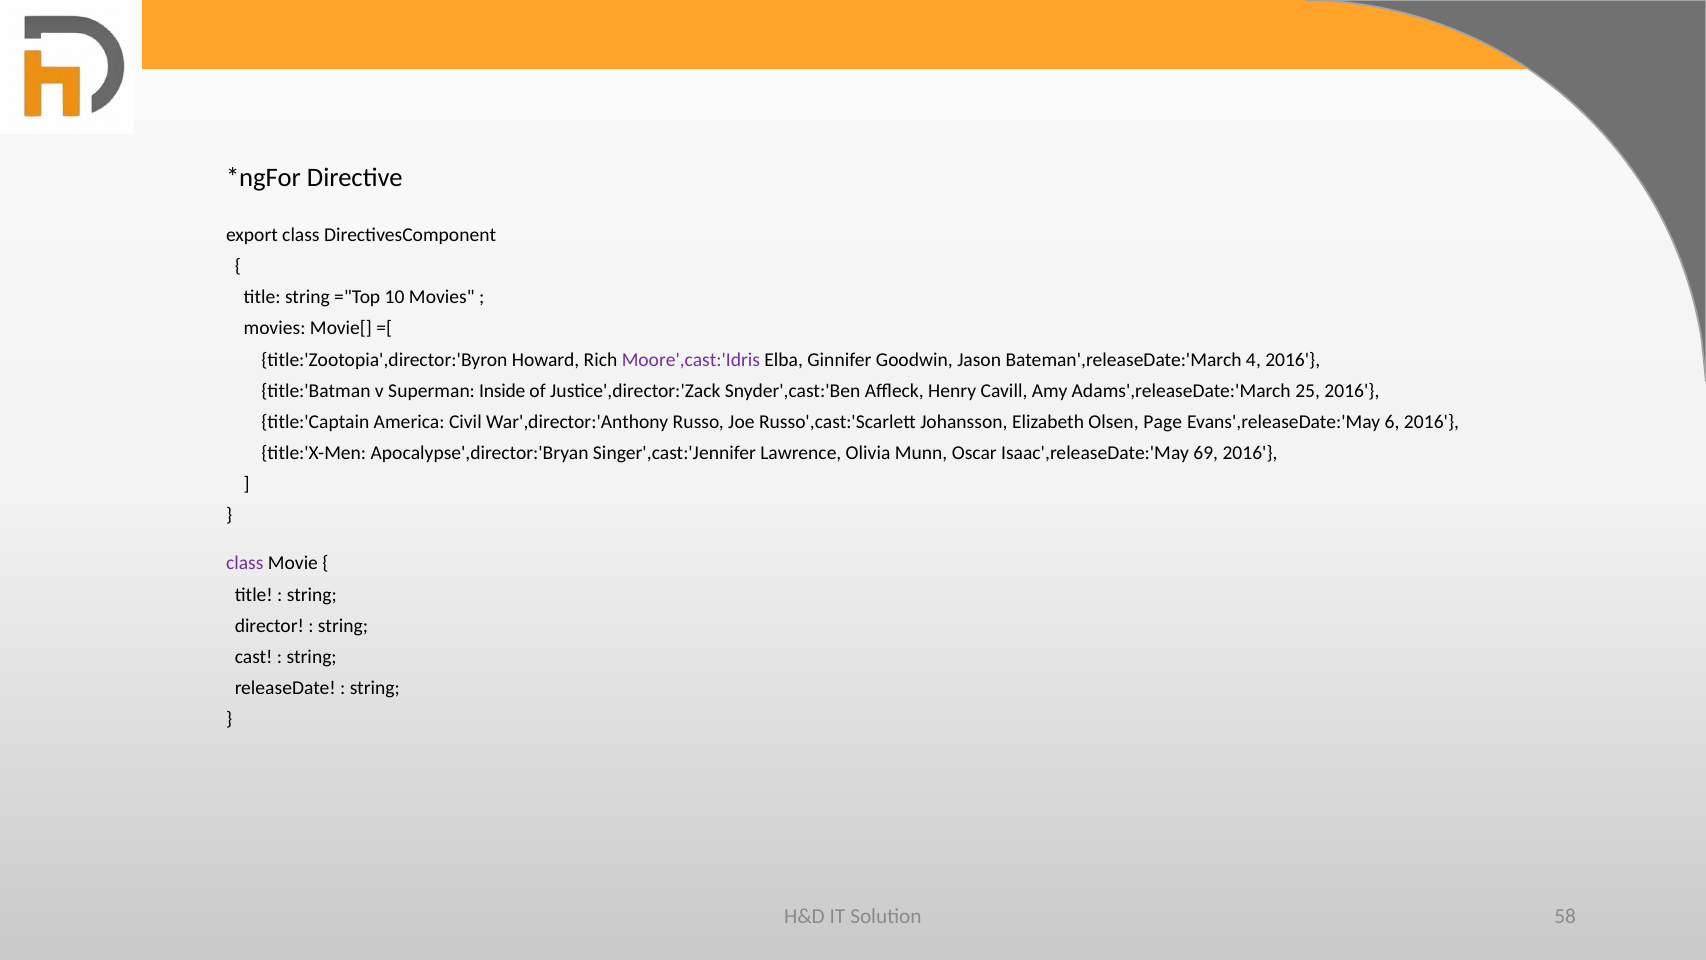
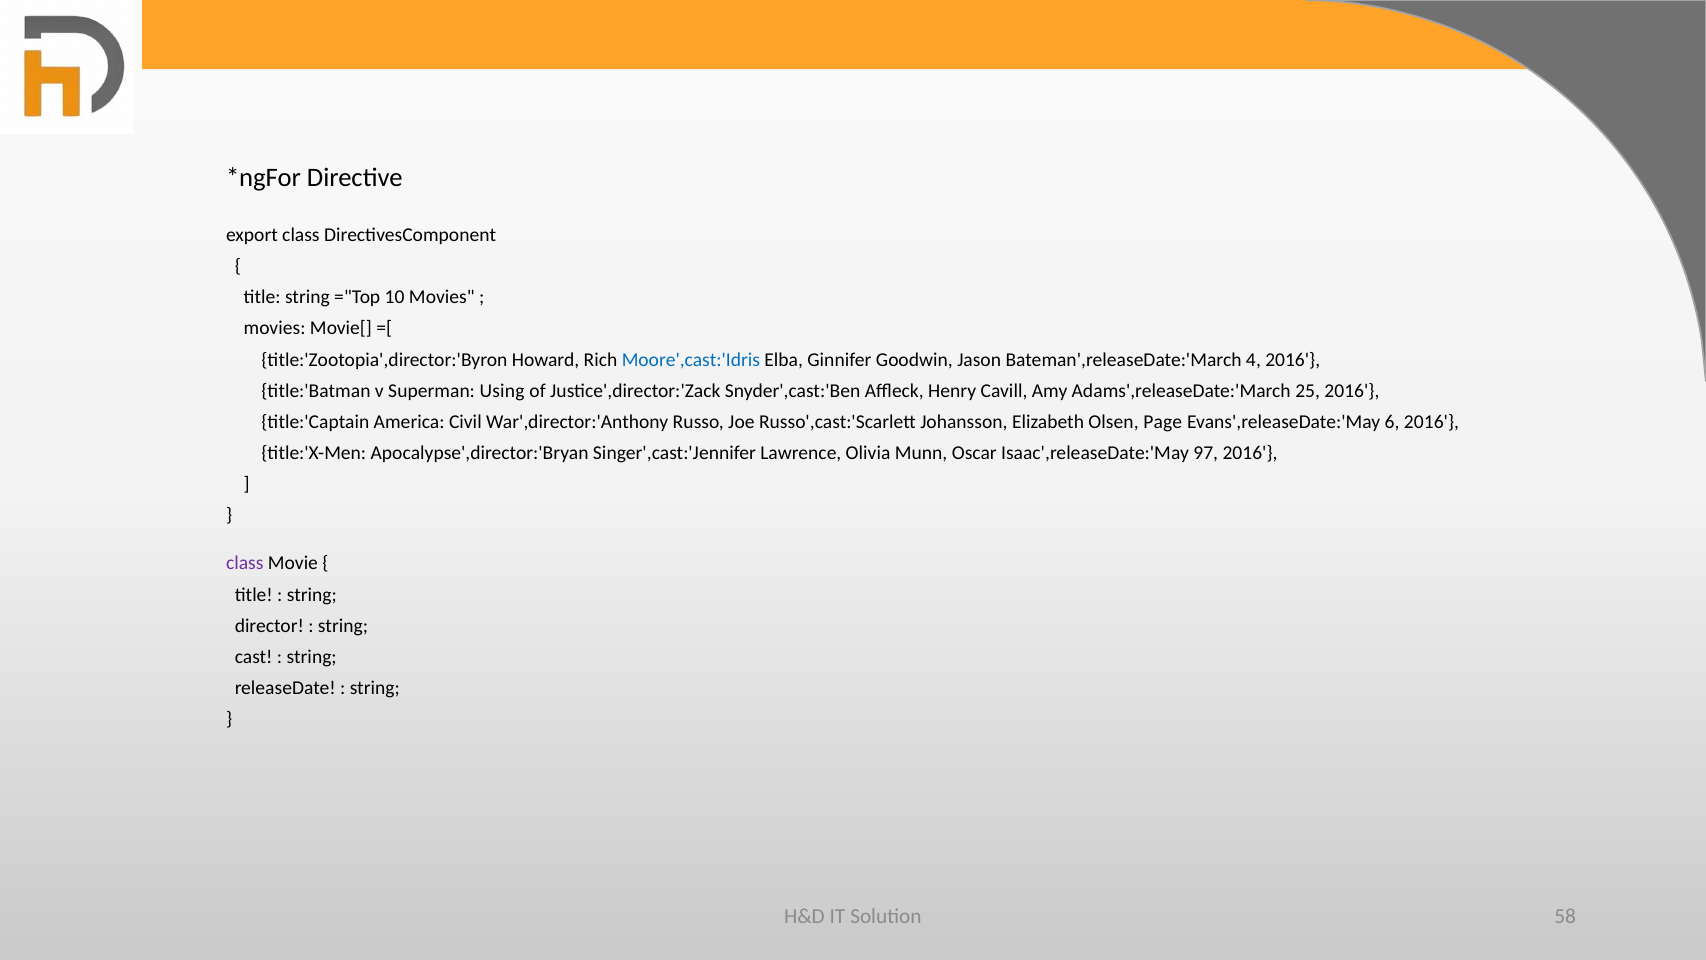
Moore',cast:'Idris colour: purple -> blue
Inside: Inside -> Using
69: 69 -> 97
